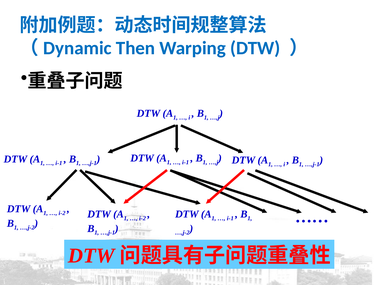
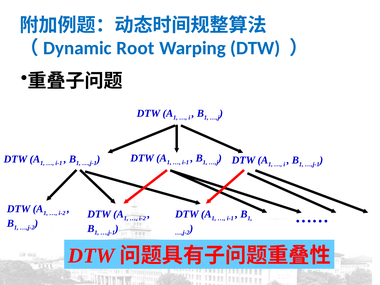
Then: Then -> Root
